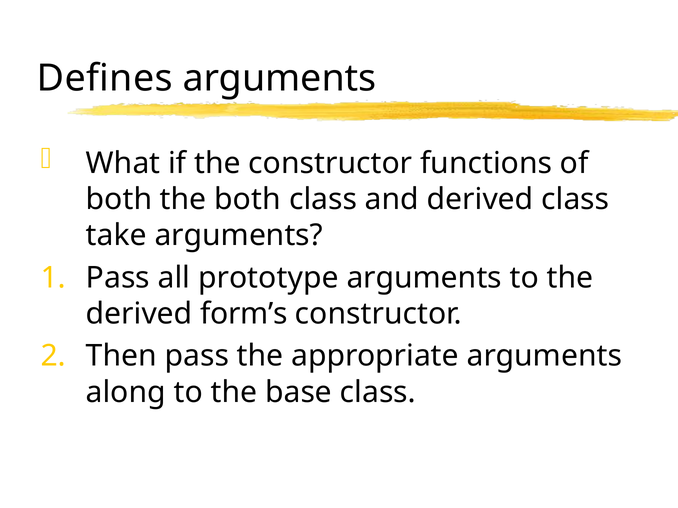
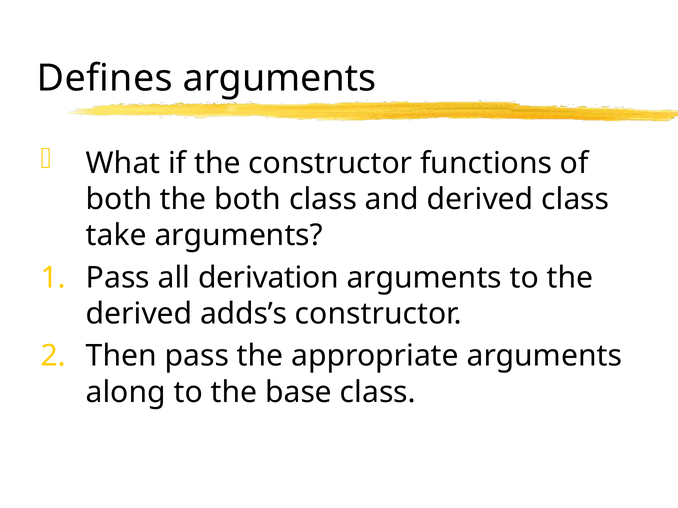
prototype: prototype -> derivation
form’s: form’s -> adds’s
